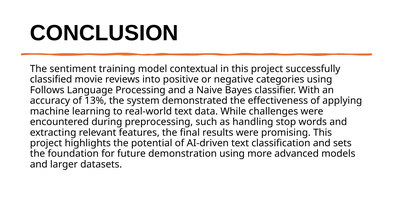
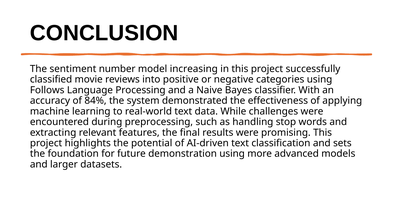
training: training -> number
contextual: contextual -> increasing
13%: 13% -> 84%
